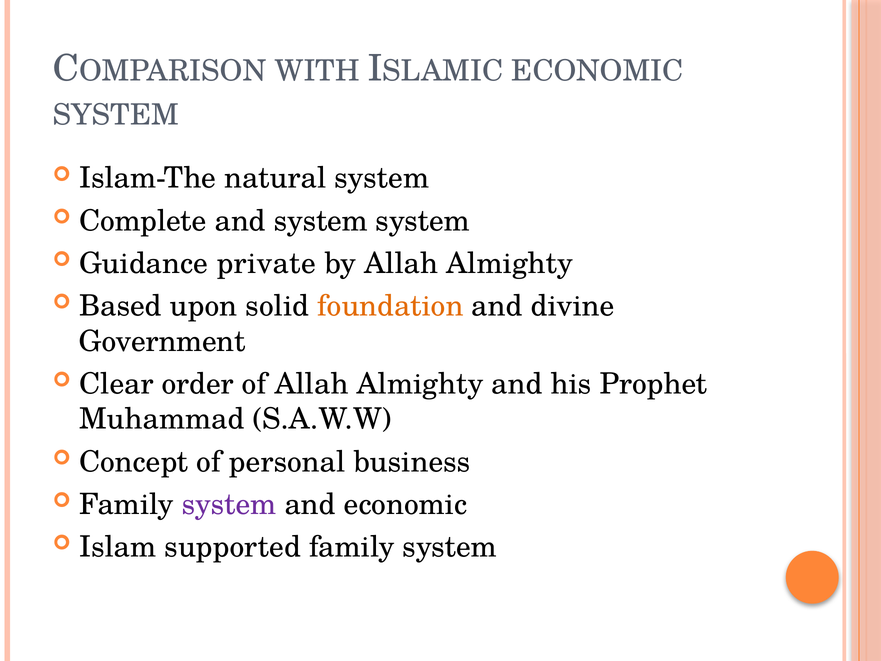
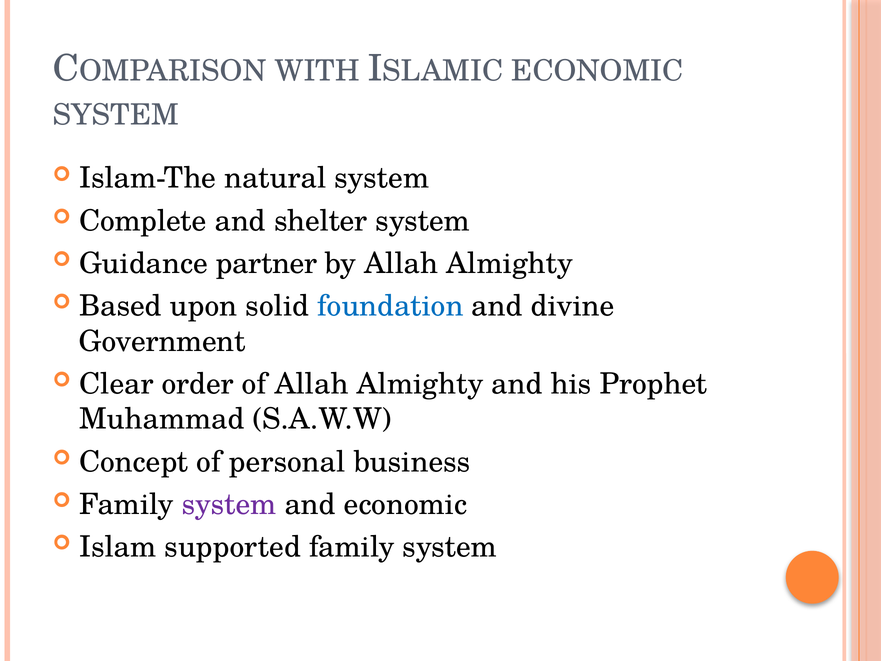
and system: system -> shelter
private: private -> partner
foundation colour: orange -> blue
